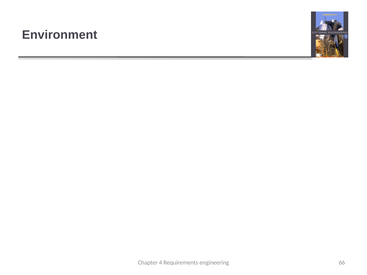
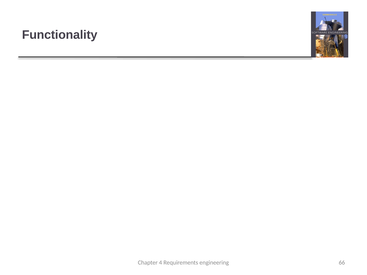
Environment: Environment -> Functionality
